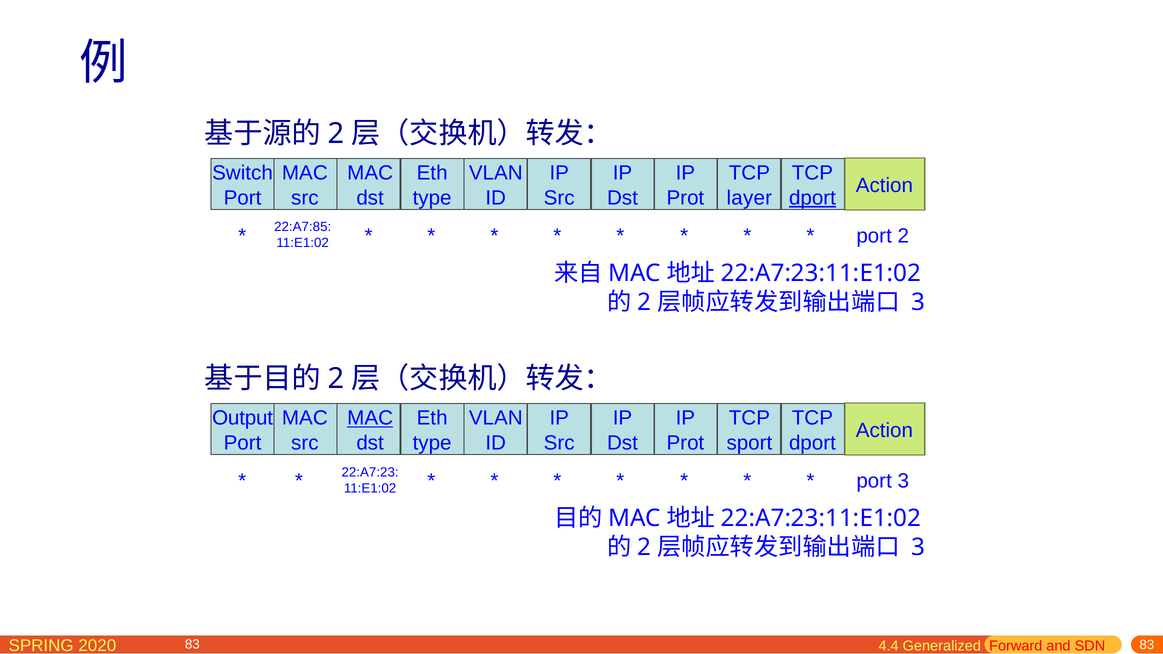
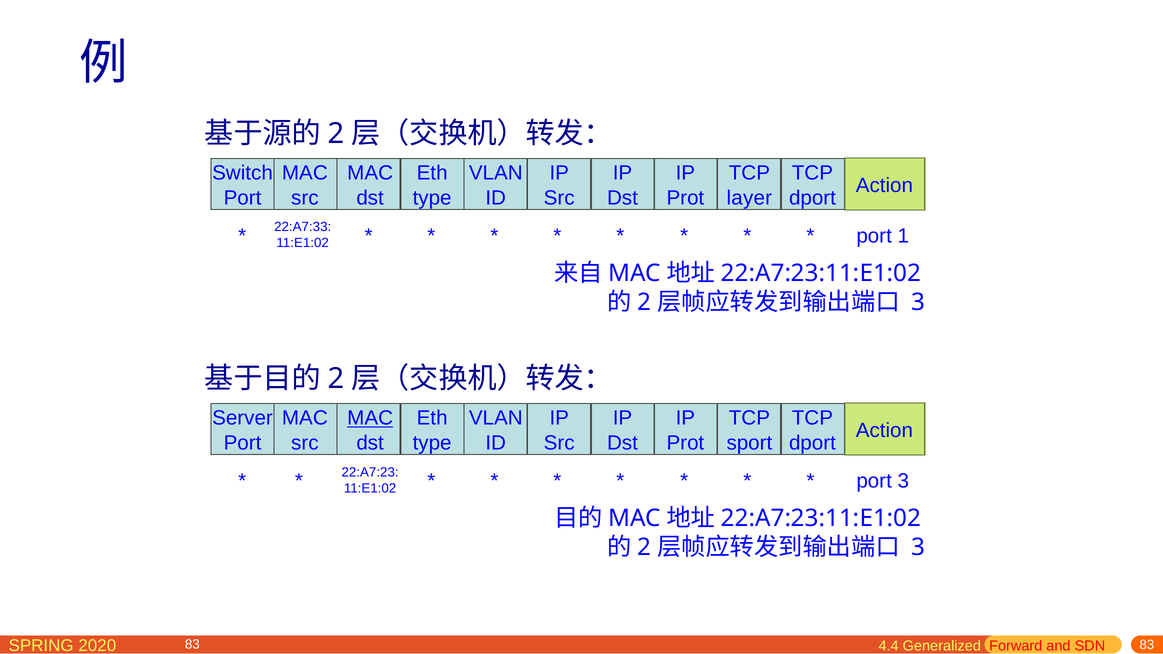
dport at (812, 198) underline: present -> none
22:A7:85: 22:A7:85 -> 22:A7:33
port 2: 2 -> 1
Output: Output -> Server
